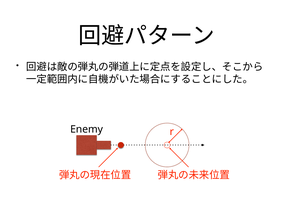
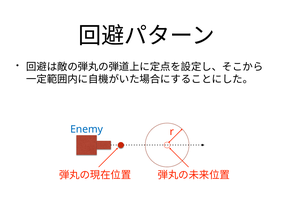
Enemy colour: black -> blue
